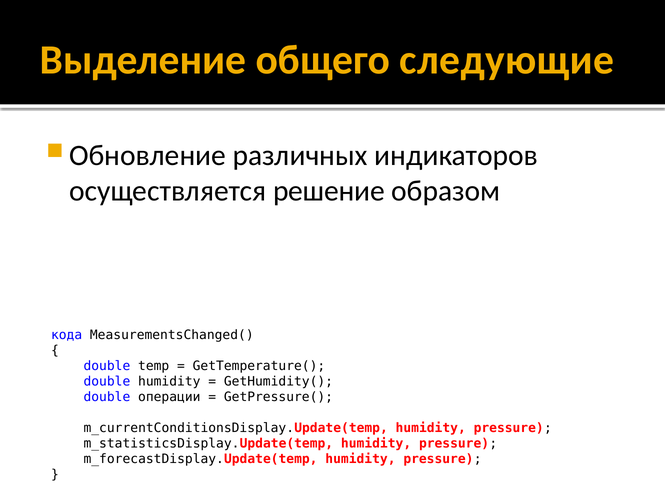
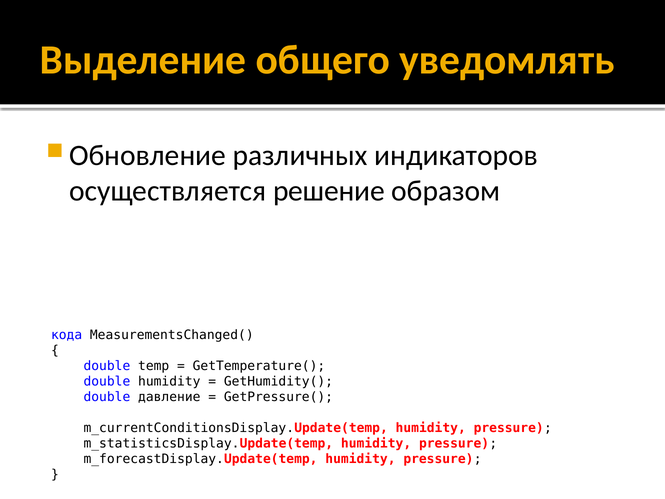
следующие: следующие -> уведомлять
операции: операции -> давление
